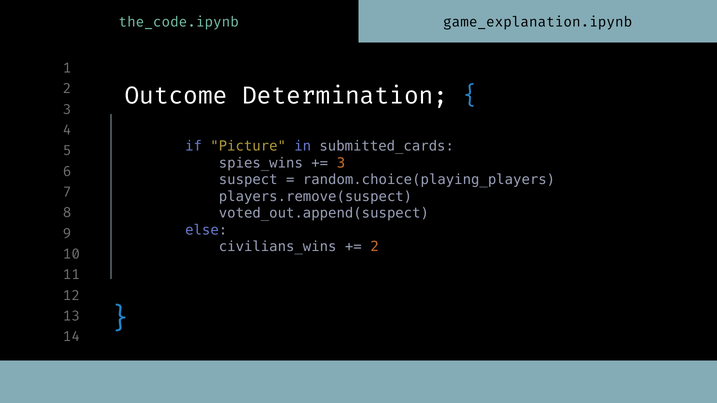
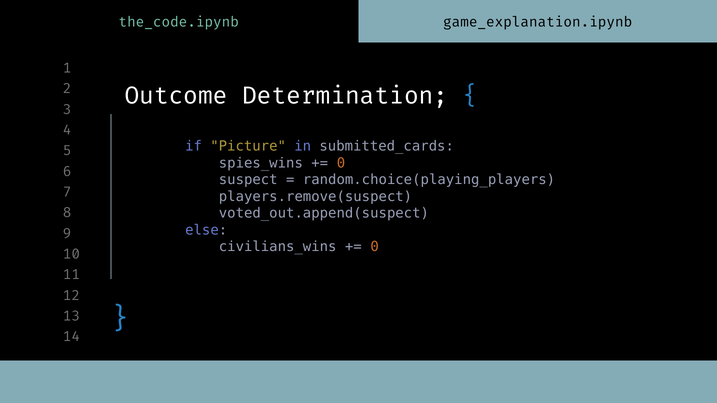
3 at (341, 163): 3 -> 0
2 at (375, 247): 2 -> 0
